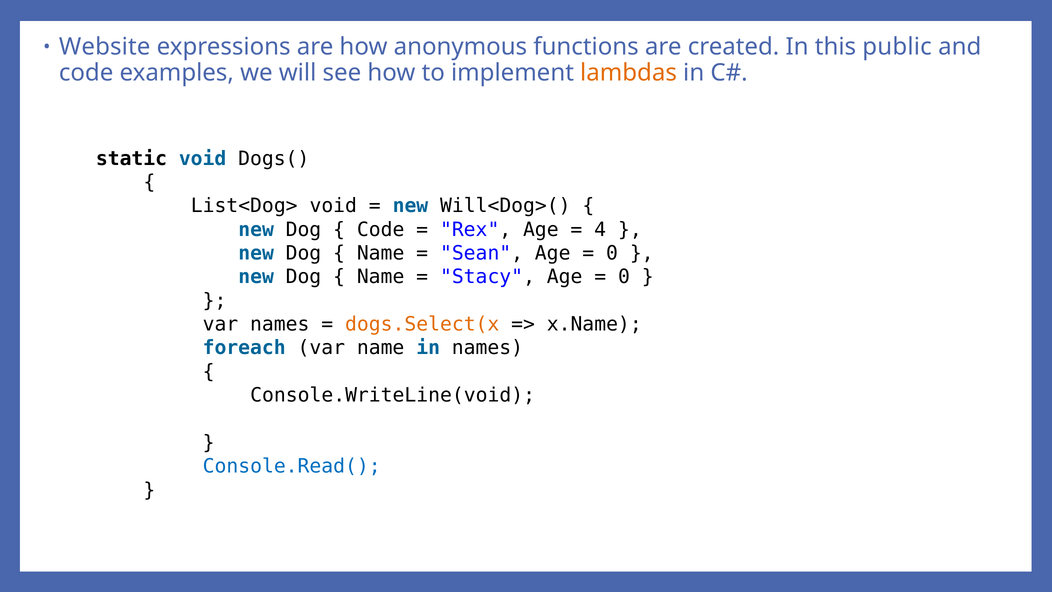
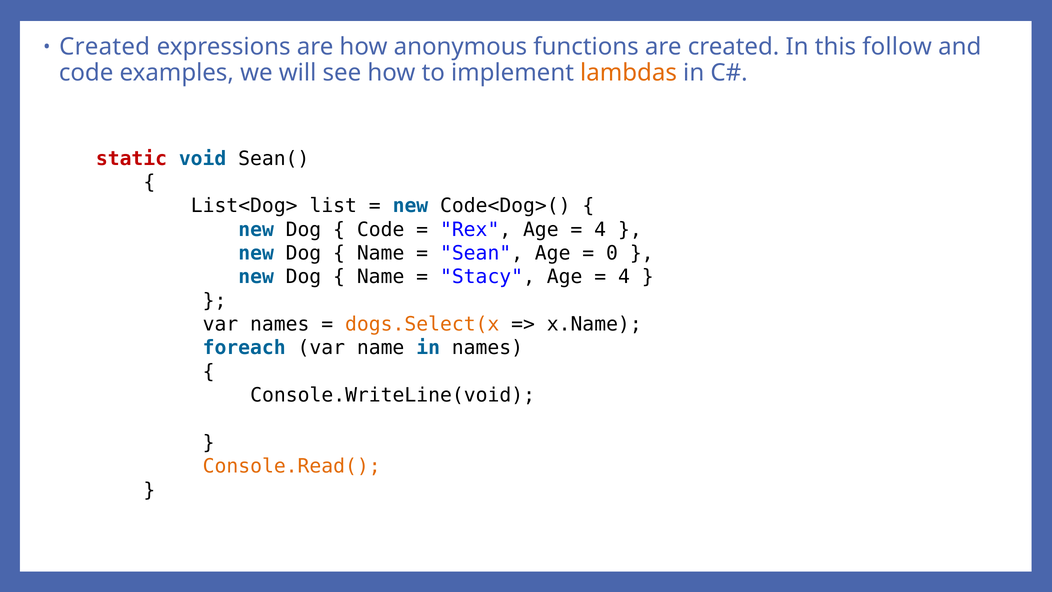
Website at (105, 47): Website -> Created
public: public -> follow
static colour: black -> red
Dogs(: Dogs( -> Sean(
List<Dog> void: void -> list
Will<Dog>(: Will<Dog>( -> Code<Dog>(
0 at (624, 277): 0 -> 4
Console.Read( colour: blue -> orange
